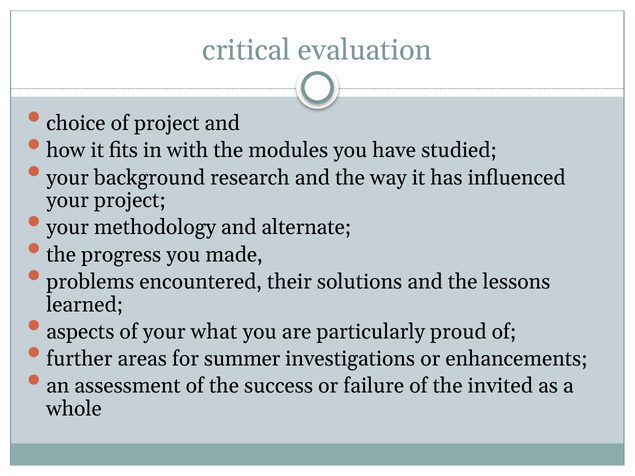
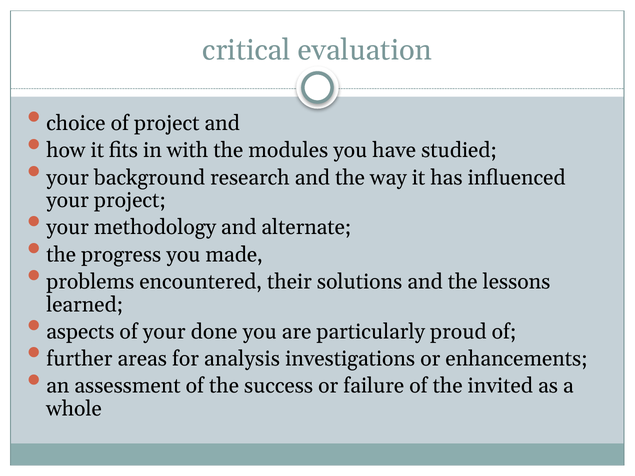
what: what -> done
summer: summer -> analysis
